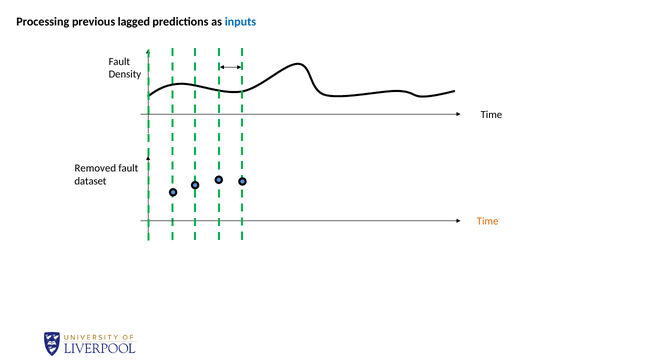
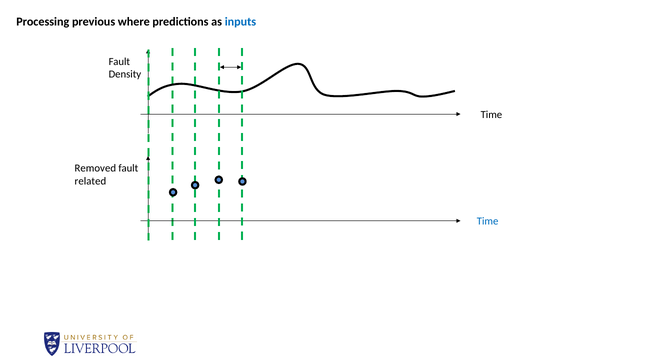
lagged: lagged -> where
dataset: dataset -> related
Time at (488, 221) colour: orange -> blue
